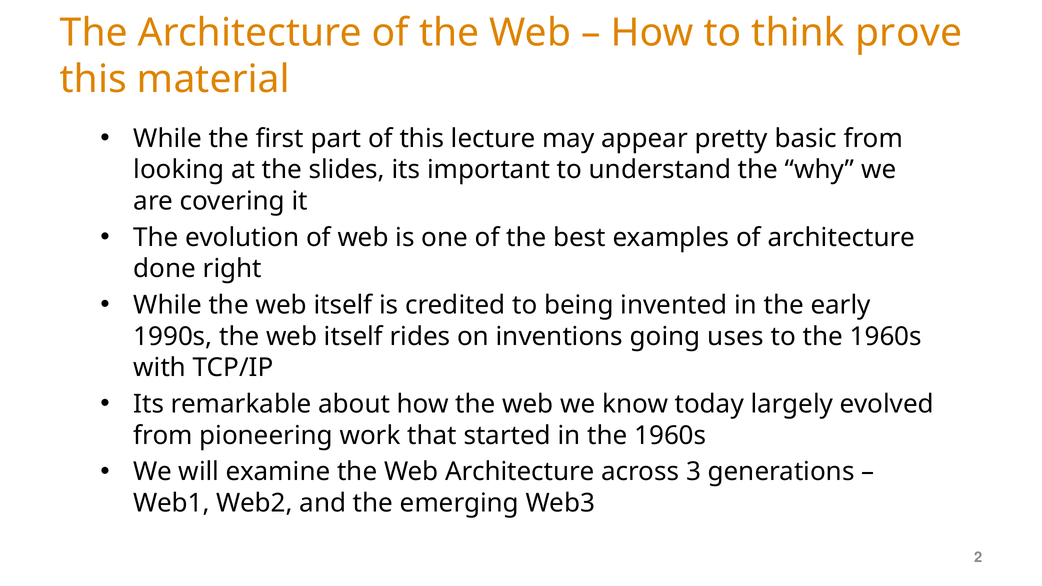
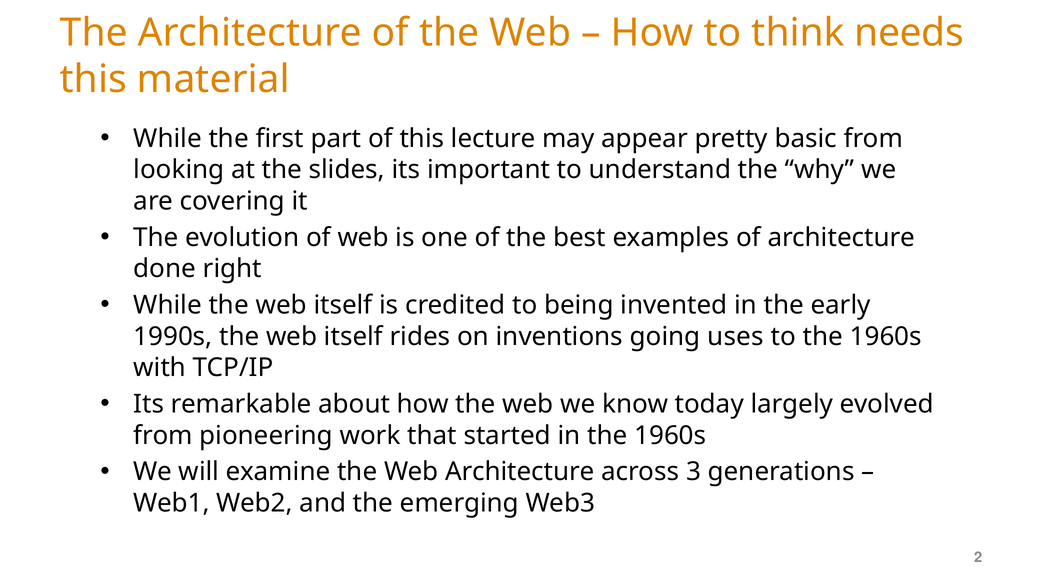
prove: prove -> needs
